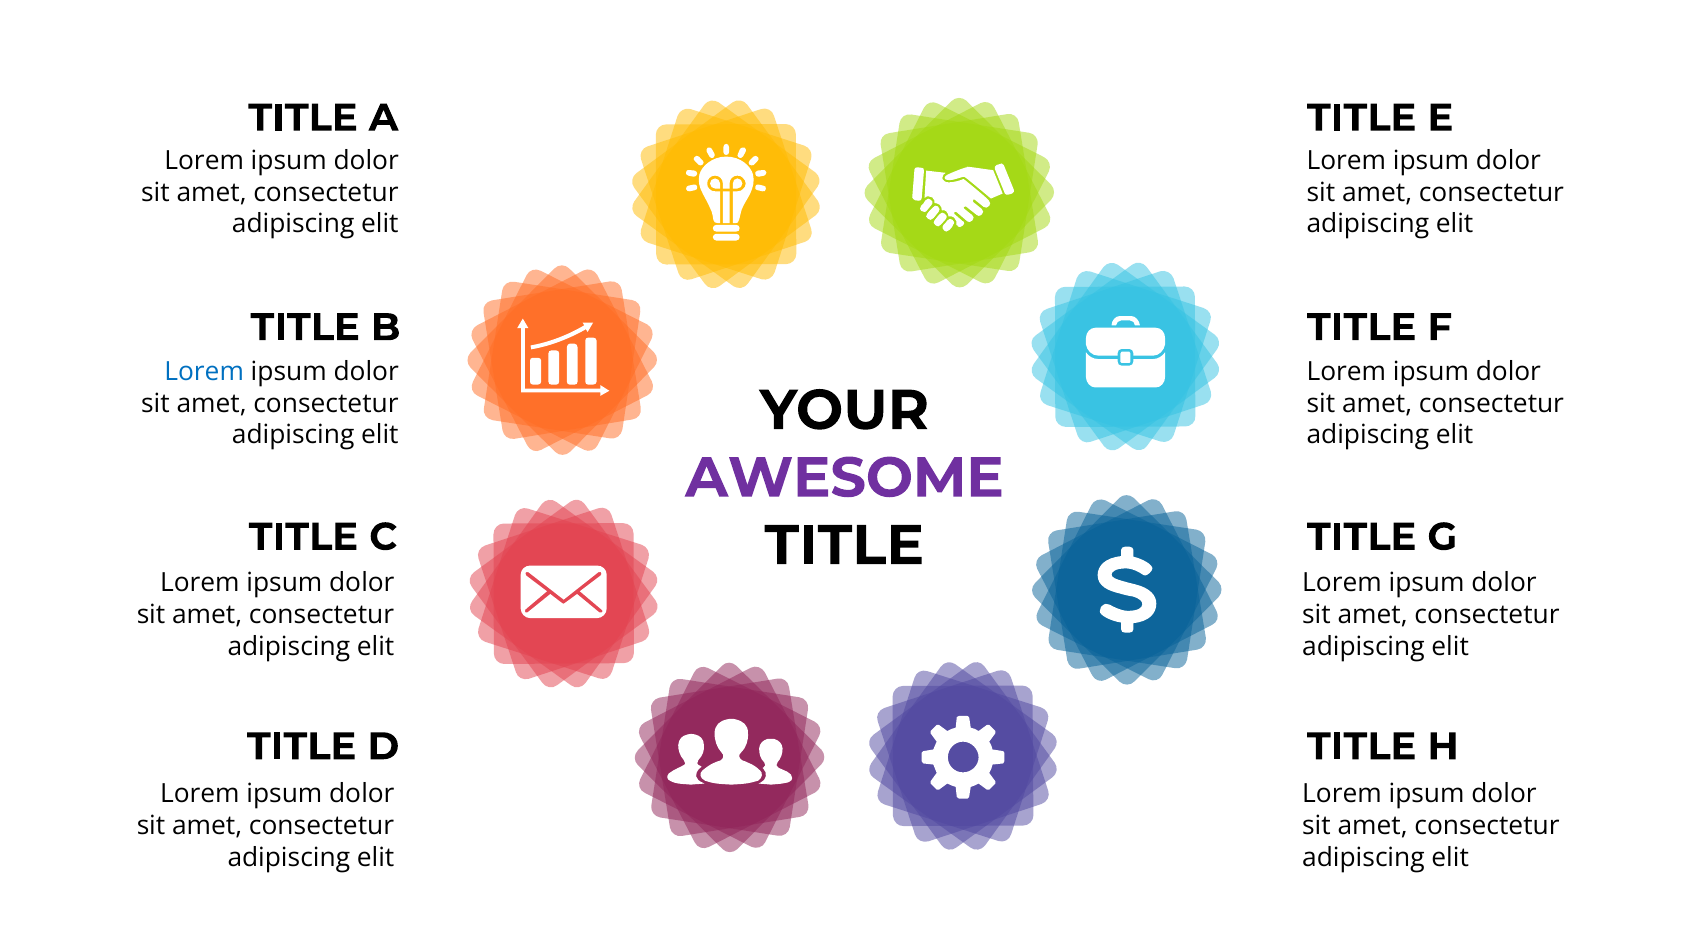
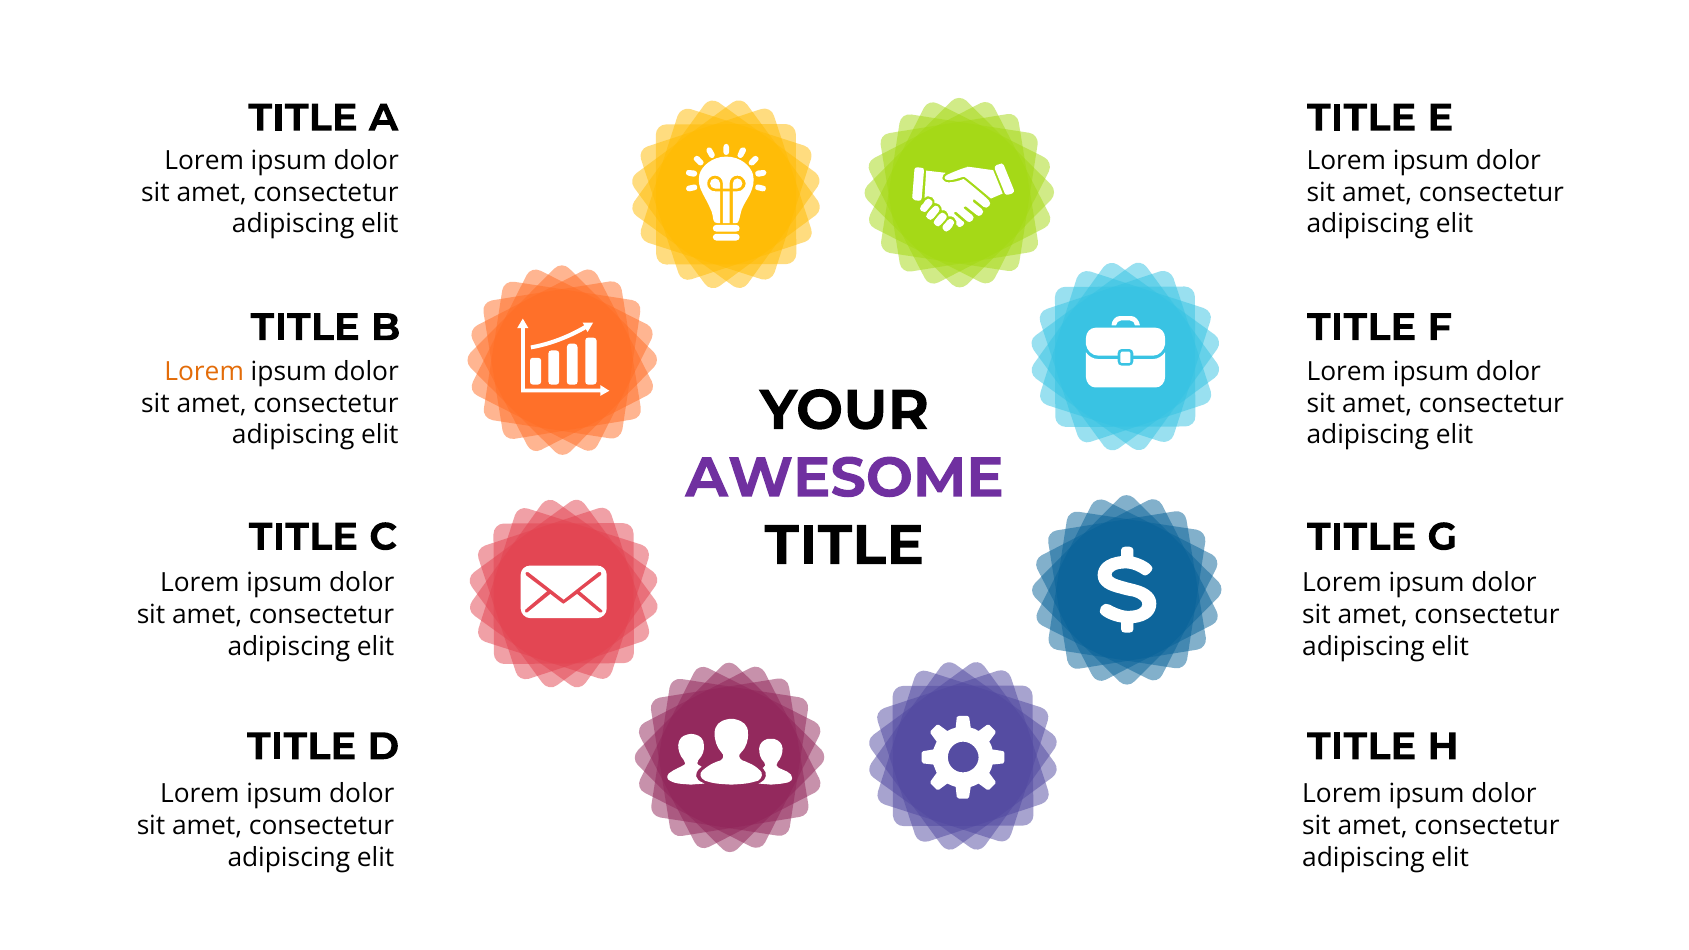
Lorem at (204, 372) colour: blue -> orange
